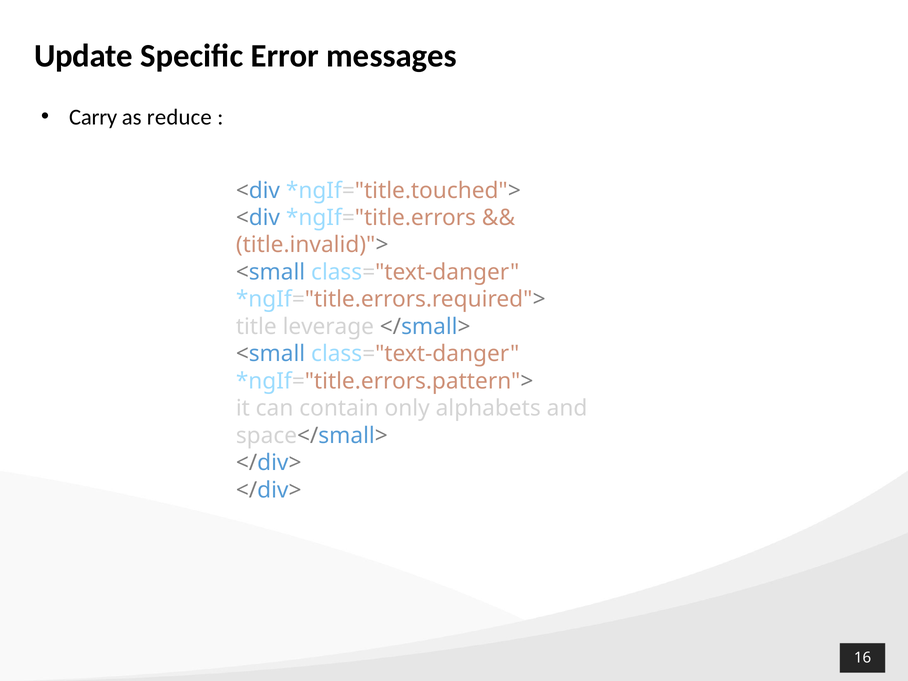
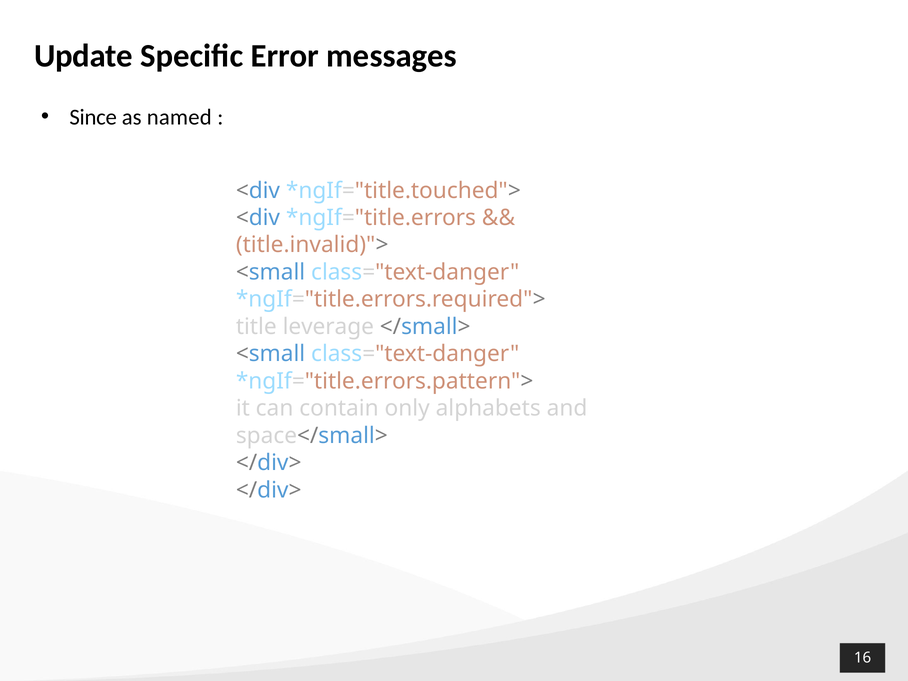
Carry: Carry -> Since
reduce: reduce -> named
